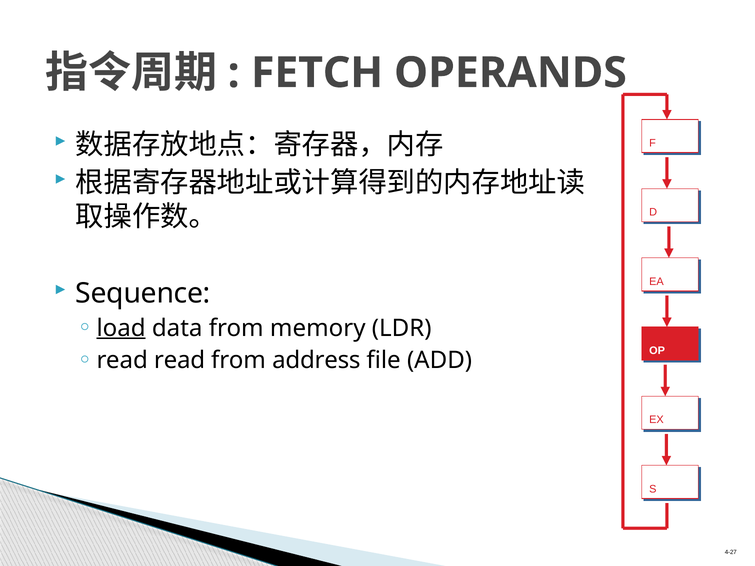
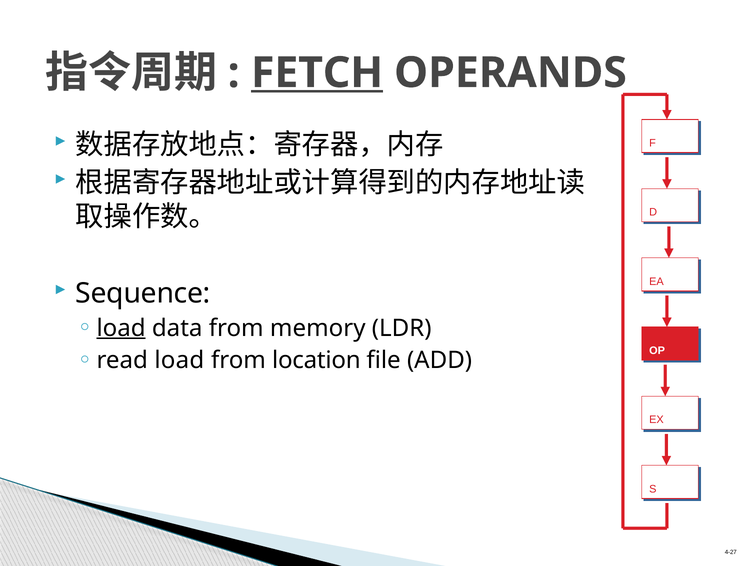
FETCH underline: none -> present
read read: read -> load
address: address -> location
